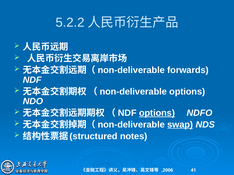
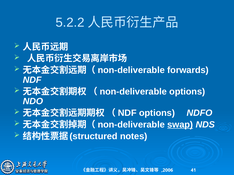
options at (157, 113) underline: present -> none
